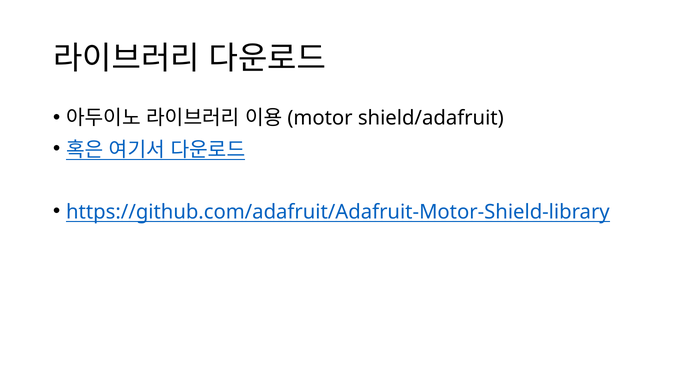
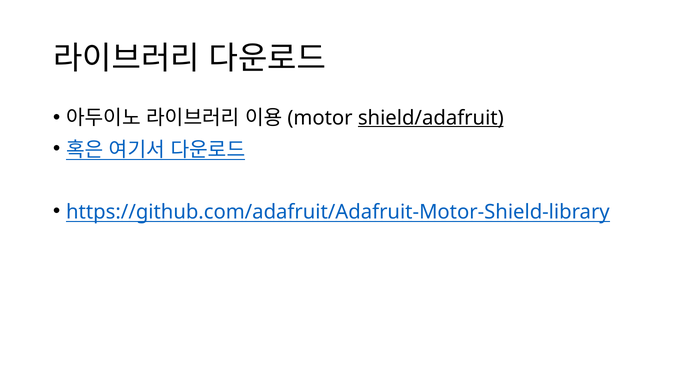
shield/adafruit underline: none -> present
